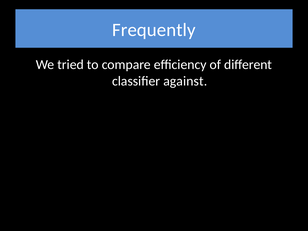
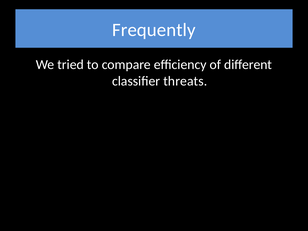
against: against -> threats
